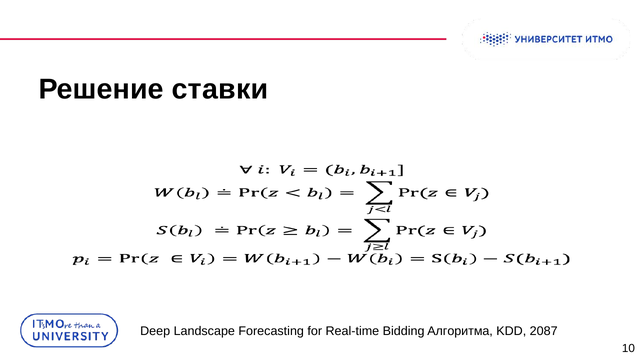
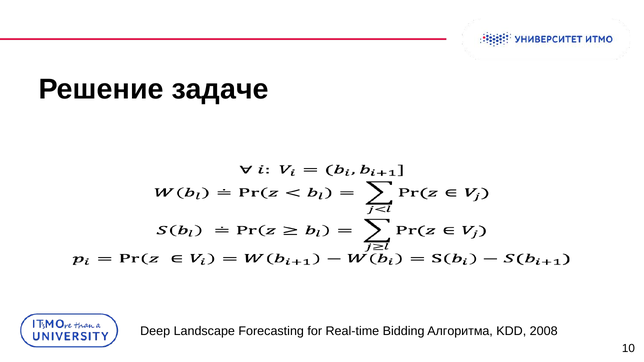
ставки: ставки -> задаче
2087: 2087 -> 2008
